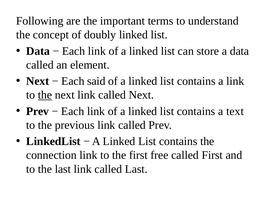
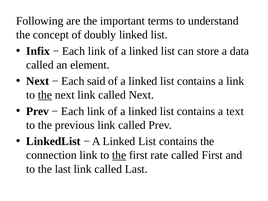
Data at (38, 51): Data -> Infix
the at (119, 155) underline: none -> present
free: free -> rate
